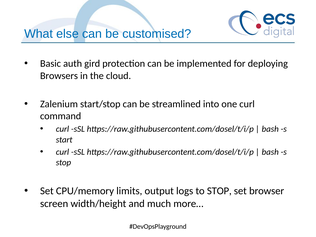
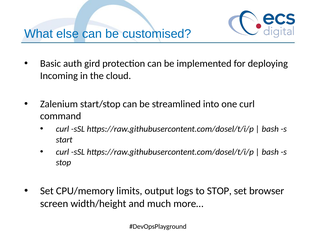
Browsers: Browsers -> Incoming
